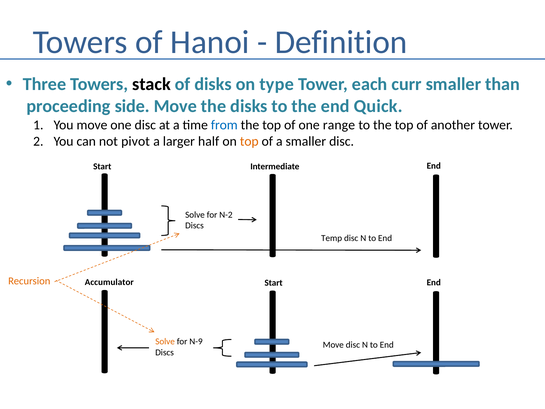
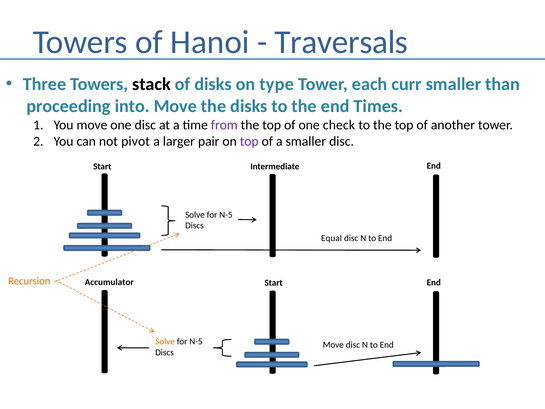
Definition: Definition -> Traversals
side: side -> into
Quick: Quick -> Times
from colour: blue -> purple
range: range -> check
half: half -> pair
top at (249, 141) colour: orange -> purple
N-2 at (226, 215): N-2 -> N-5
Temp: Temp -> Equal
N-9 at (196, 341): N-9 -> N-5
